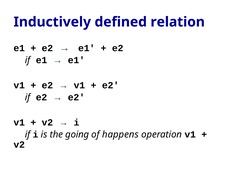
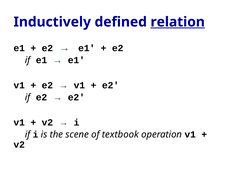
relation underline: none -> present
going: going -> scene
happens: happens -> textbook
